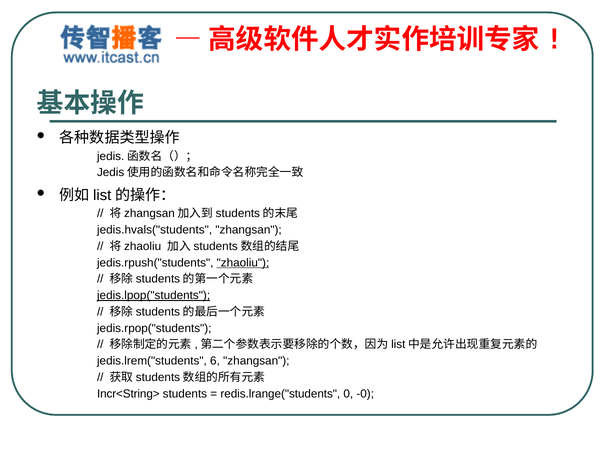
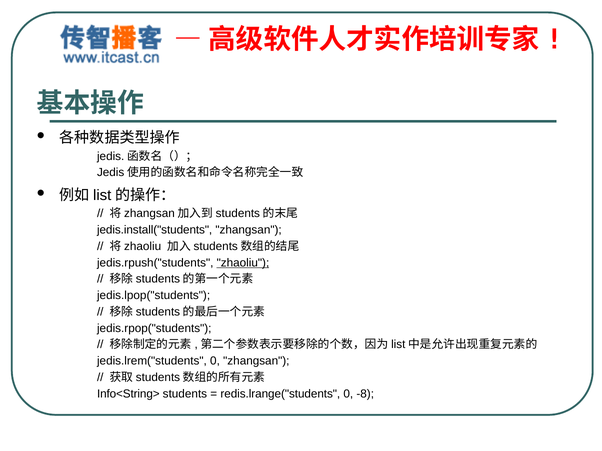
jedis.hvals("students: jedis.hvals("students -> jedis.install("students
jedis.lpop("students underline: present -> none
jedis.lrem("students 6: 6 -> 0
Incr<String>: Incr<String> -> Info<String>
-0: -0 -> -8
